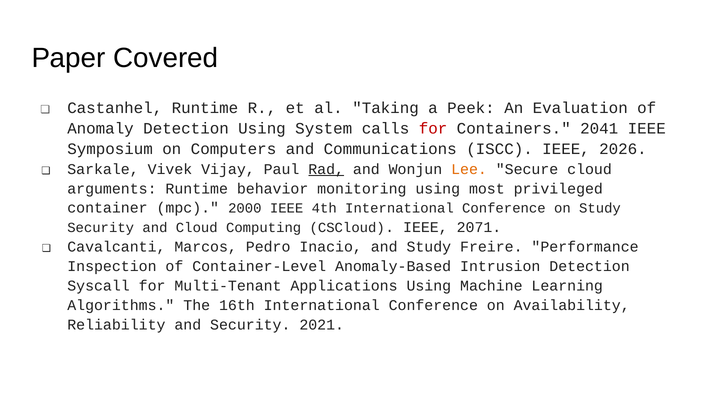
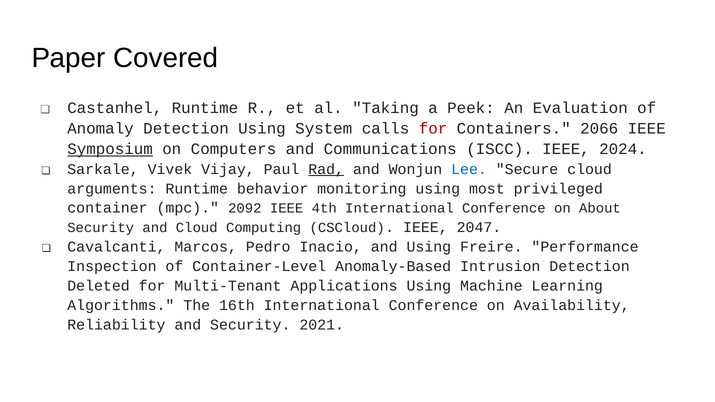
2041: 2041 -> 2066
Symposium underline: none -> present
2026: 2026 -> 2024
Lee colour: orange -> blue
2000: 2000 -> 2092
on Study: Study -> About
2071: 2071 -> 2047
and Study: Study -> Using
Syscall: Syscall -> Deleted
